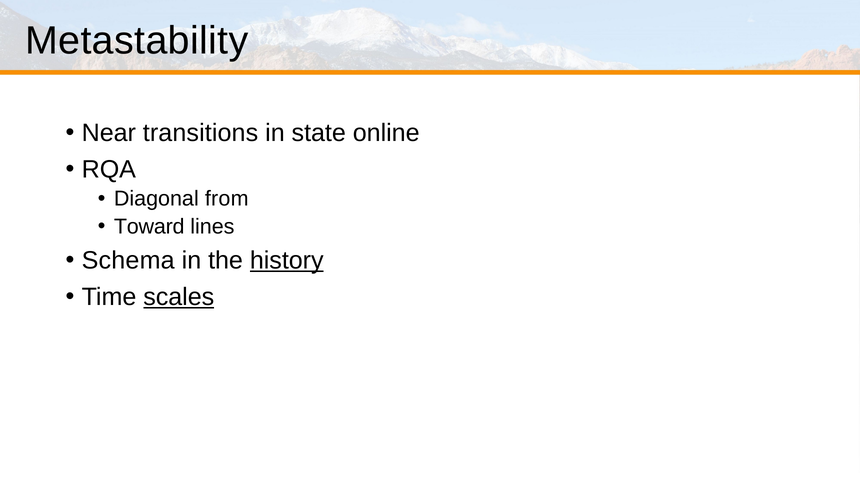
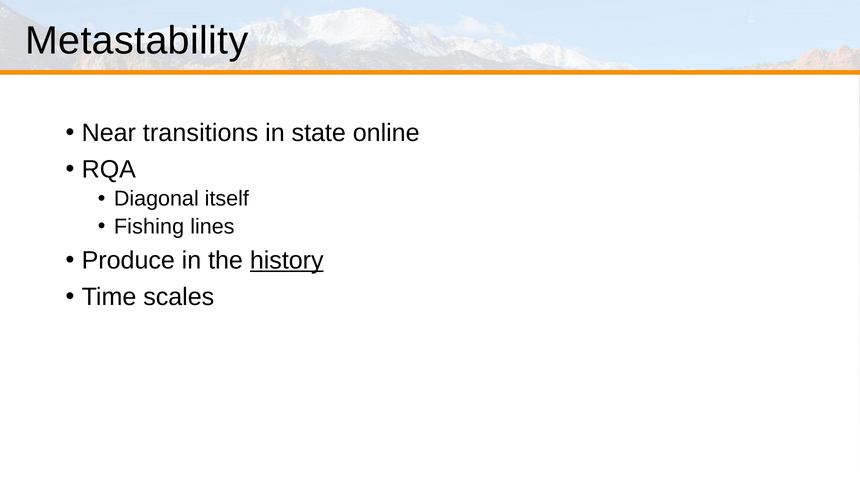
from: from -> itself
Toward: Toward -> Fishing
Schema: Schema -> Produce
scales underline: present -> none
